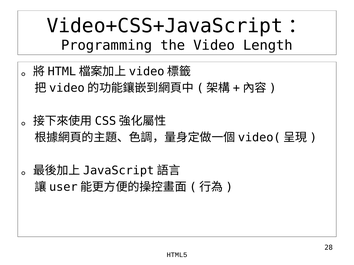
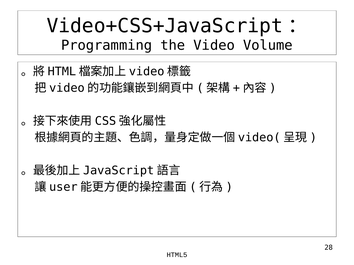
Length: Length -> Volume
